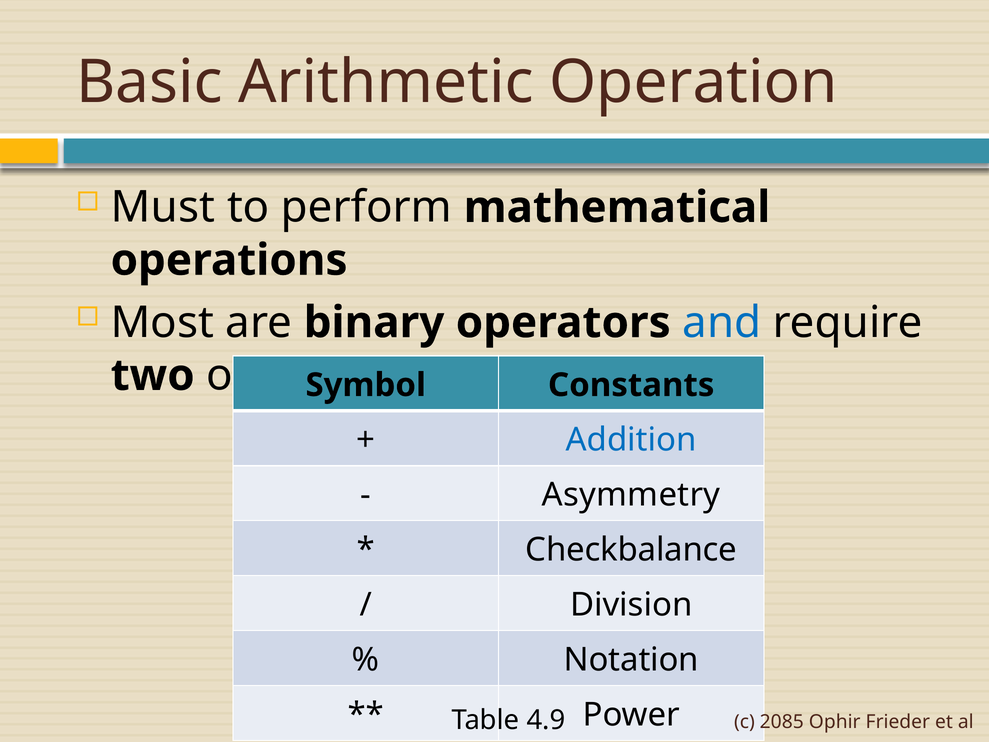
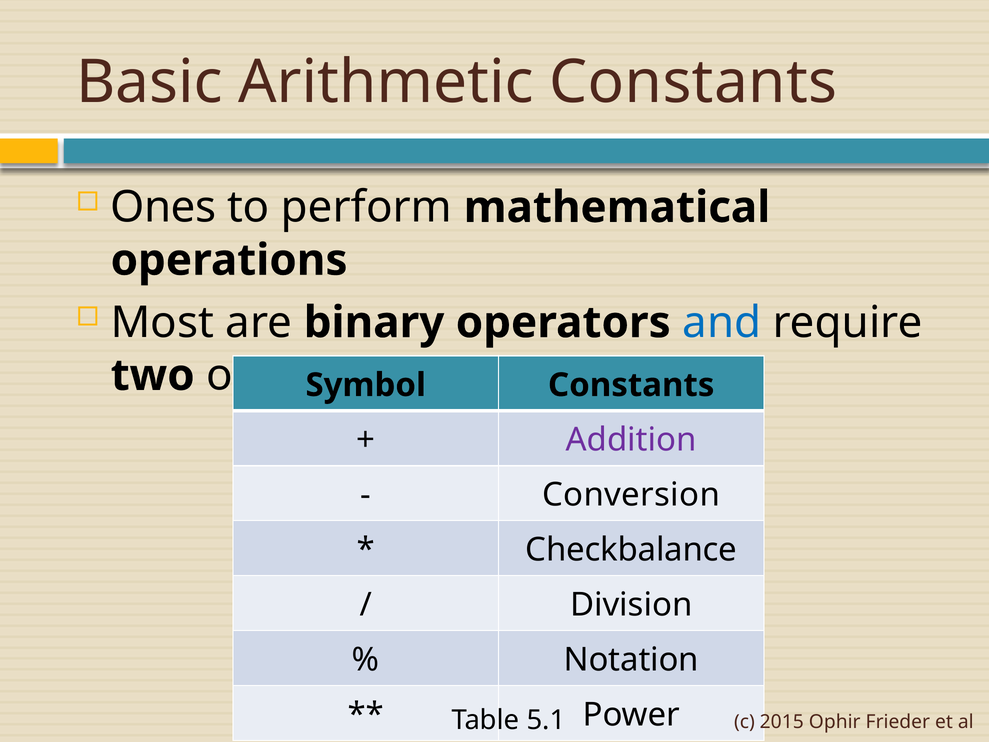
Arithmetic Operation: Operation -> Constants
Must: Must -> Ones
Addition colour: blue -> purple
Asymmetry: Asymmetry -> Conversion
4.9: 4.9 -> 5.1
2085: 2085 -> 2015
